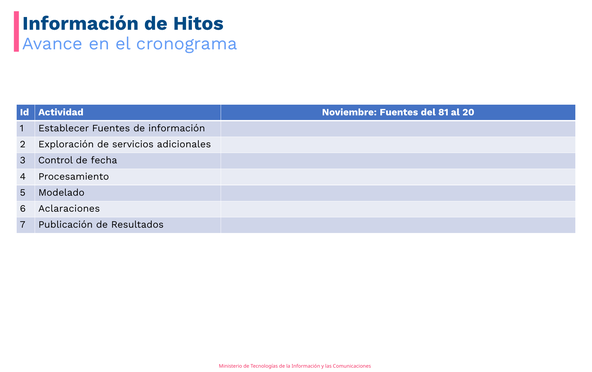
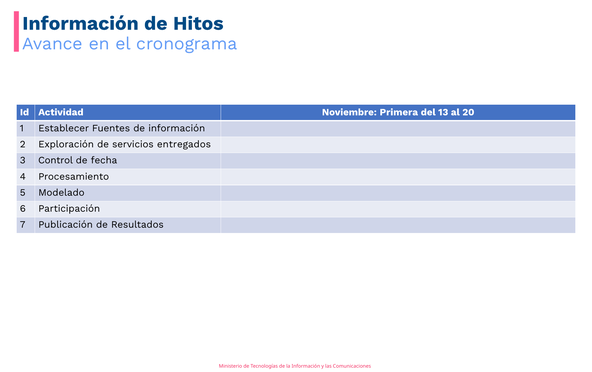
Noviembre Fuentes: Fuentes -> Primera
81: 81 -> 13
adicionales: adicionales -> entregados
Aclaraciones: Aclaraciones -> Participación
